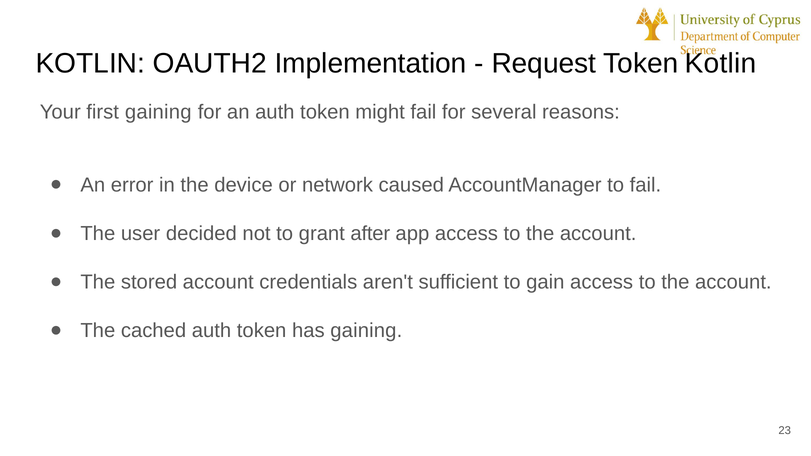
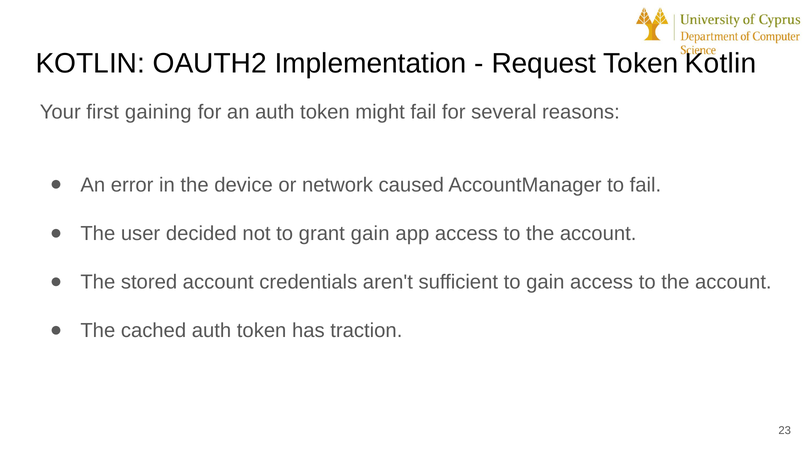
grant after: after -> gain
has gaining: gaining -> traction
